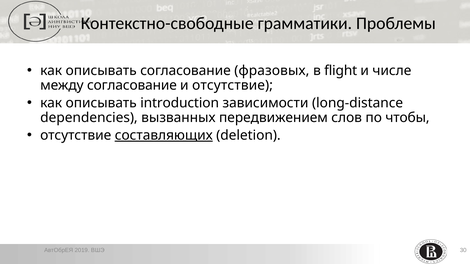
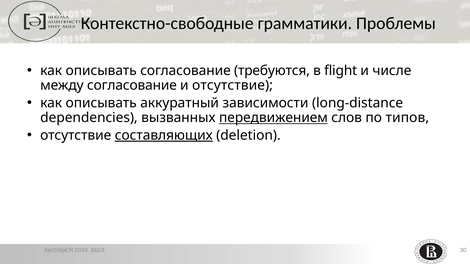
фразовых: фразовых -> требуются
introduction: introduction -> аккуратный
передвижением underline: none -> present
чтобы: чтобы -> типов
